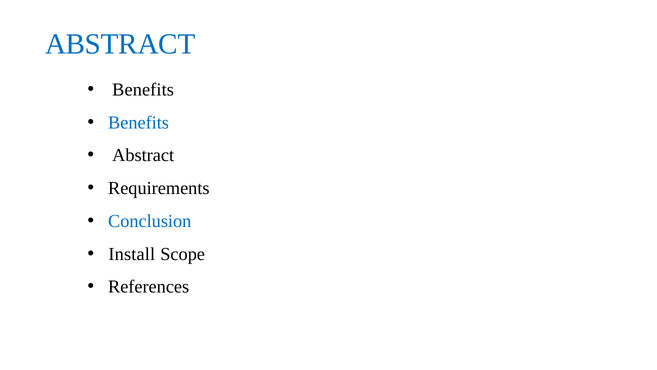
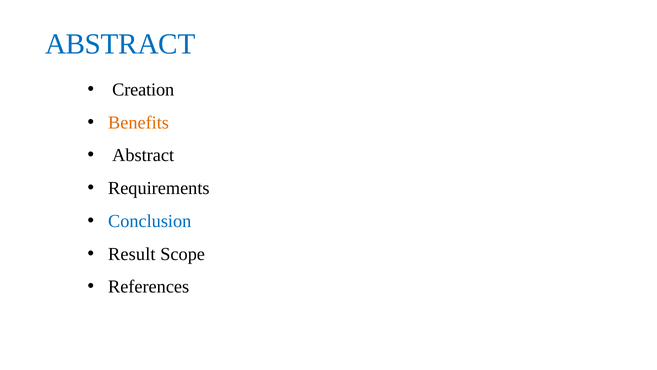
Benefits at (143, 90): Benefits -> Creation
Benefits at (139, 122) colour: blue -> orange
Install: Install -> Result
